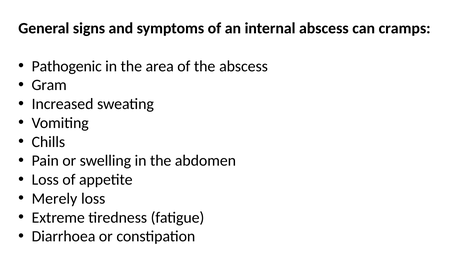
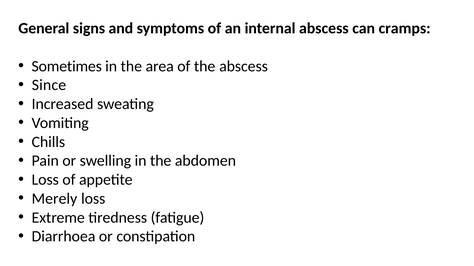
Pathogenic: Pathogenic -> Sometimes
Gram: Gram -> Since
